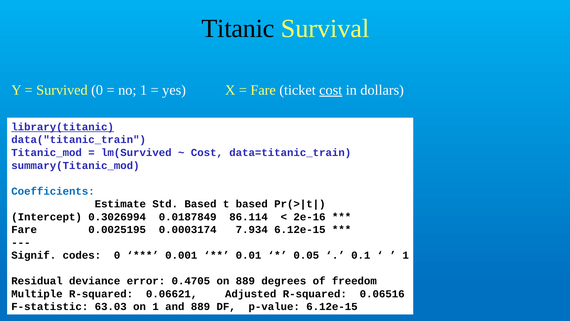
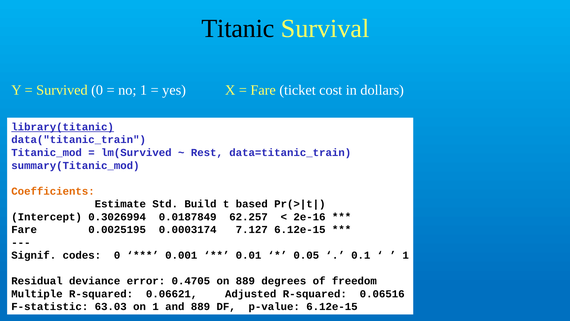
cost at (331, 90) underline: present -> none
Cost at (207, 152): Cost -> Rest
Coefficients colour: blue -> orange
Std Based: Based -> Build
86.114: 86.114 -> 62.257
7.934: 7.934 -> 7.127
